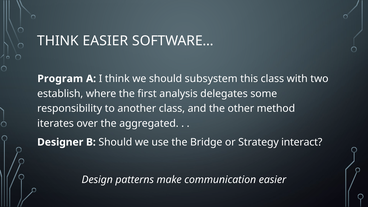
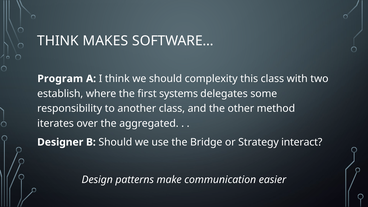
THINK EASIER: EASIER -> MAKES
subsystem: subsystem -> complexity
analysis: analysis -> systems
